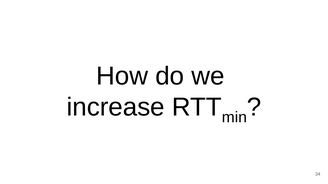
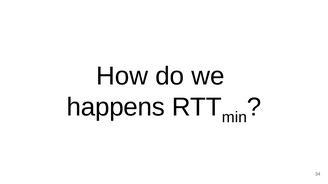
increase: increase -> happens
